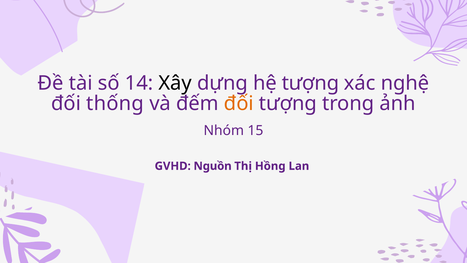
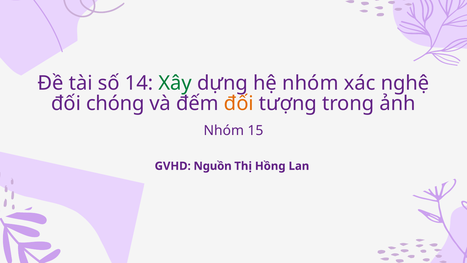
Xây colour: black -> green
hệ tượng: tượng -> nhóm
thống: thống -> chóng
